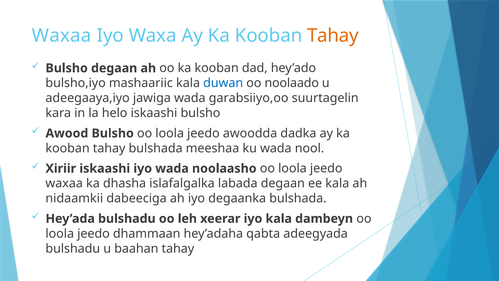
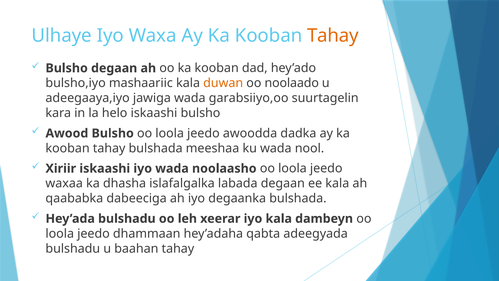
Waxaa at (62, 35): Waxaa -> Ulhaye
duwan colour: blue -> orange
nidaamkii: nidaamkii -> qaababka
